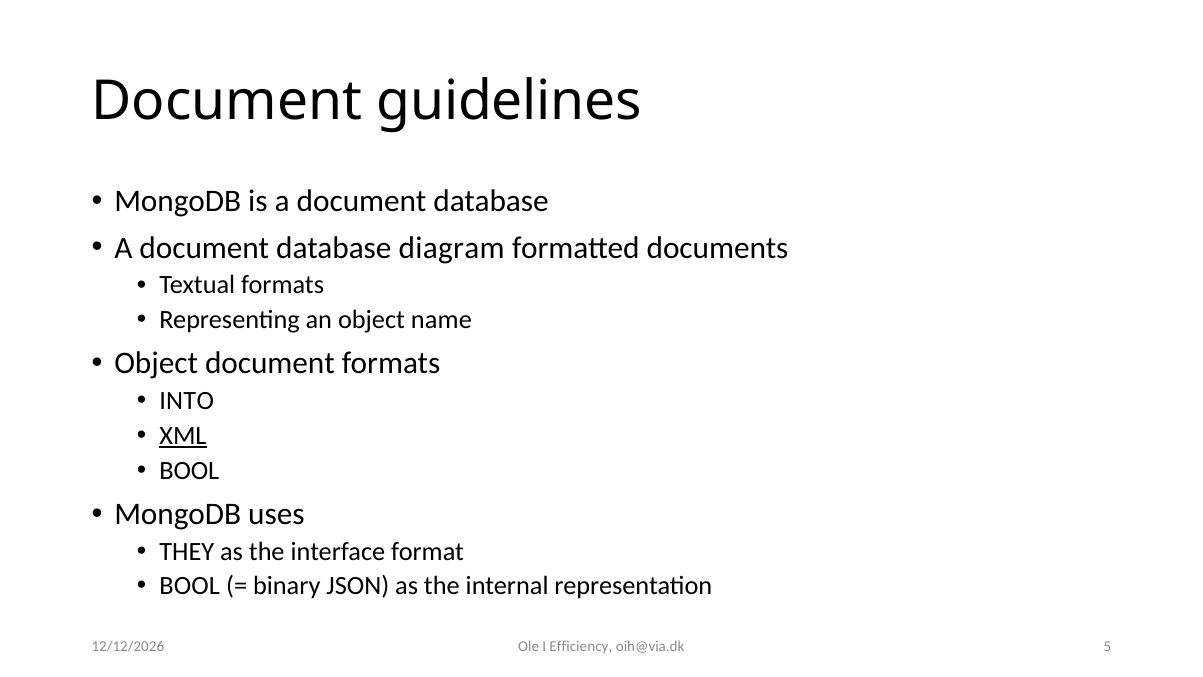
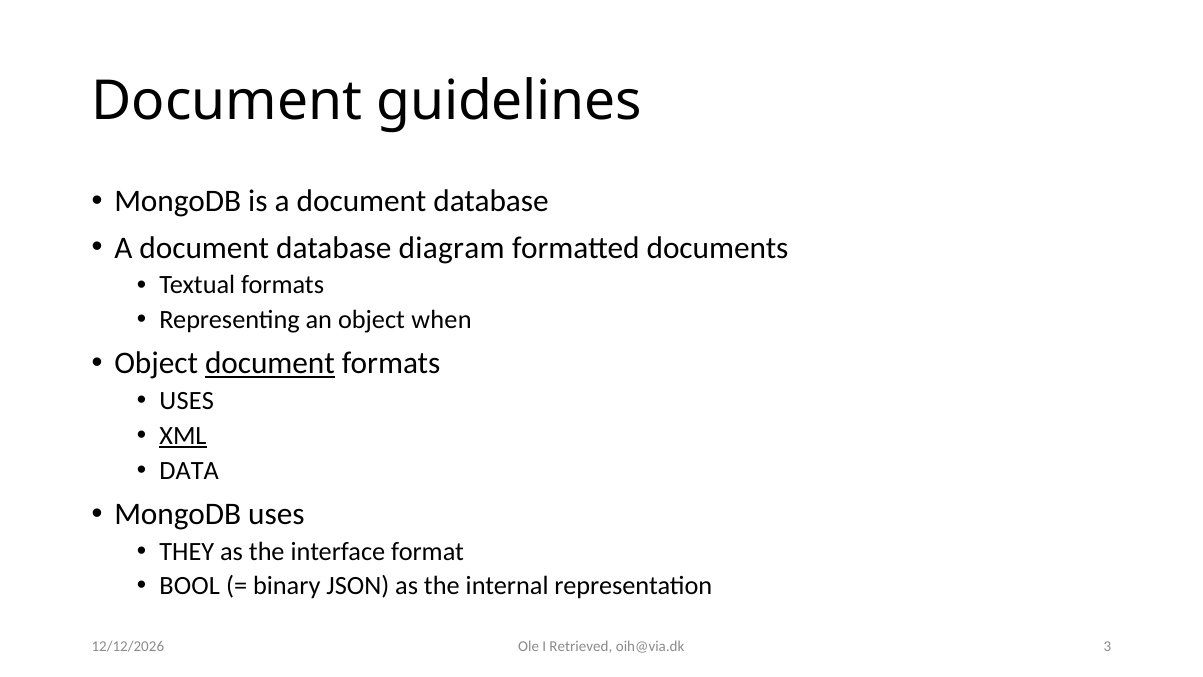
name: name -> when
document at (270, 363) underline: none -> present
INTO at (187, 401): INTO -> USES
BOOL at (189, 470): BOOL -> DATA
Efficiency: Efficiency -> Retrieved
5: 5 -> 3
